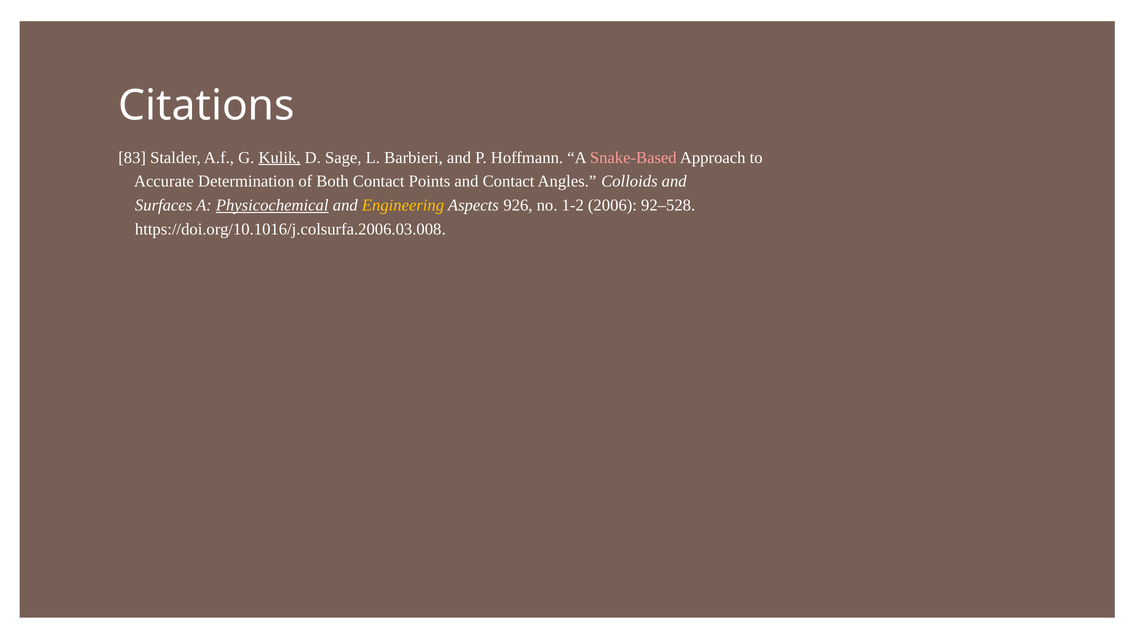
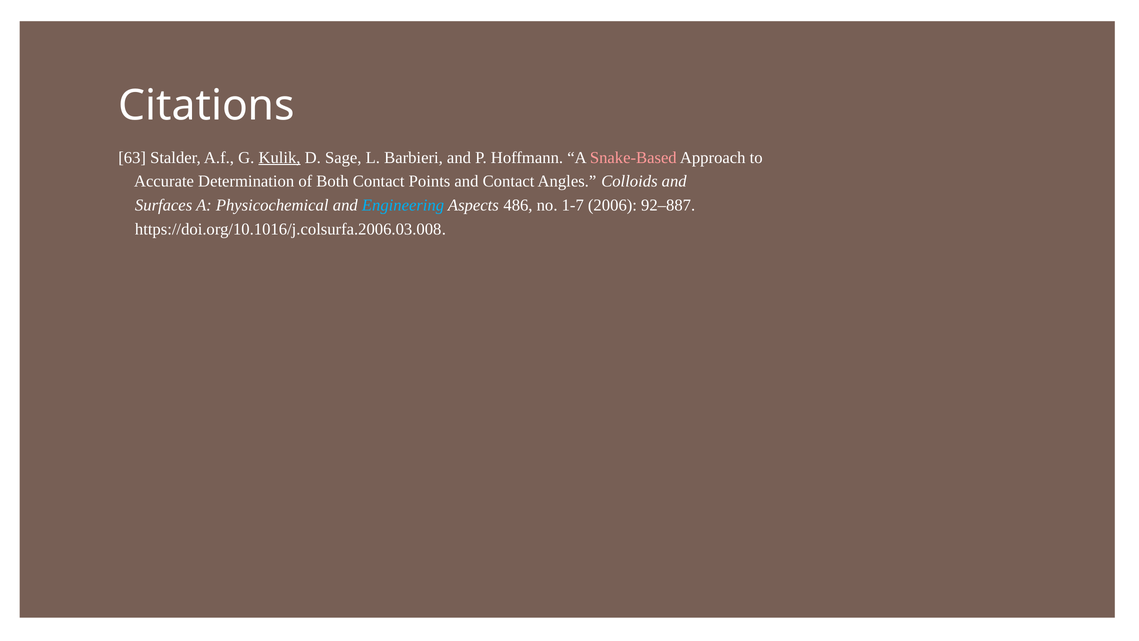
83: 83 -> 63
Physicochemical underline: present -> none
Engineering colour: yellow -> light blue
926: 926 -> 486
1-2: 1-2 -> 1-7
92–528: 92–528 -> 92–887
